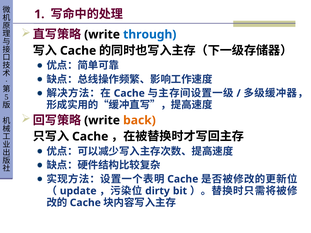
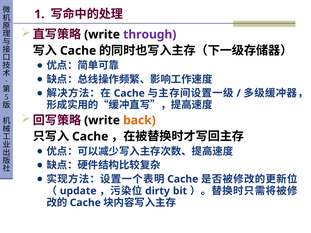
through colour: blue -> purple
